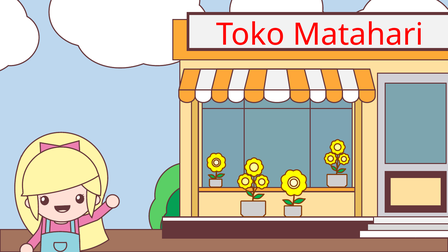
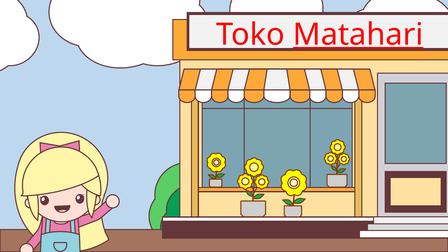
Matahari underline: none -> present
